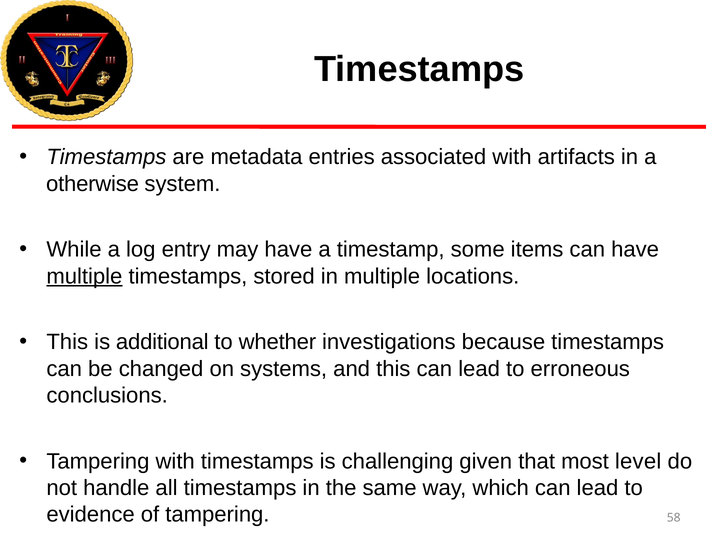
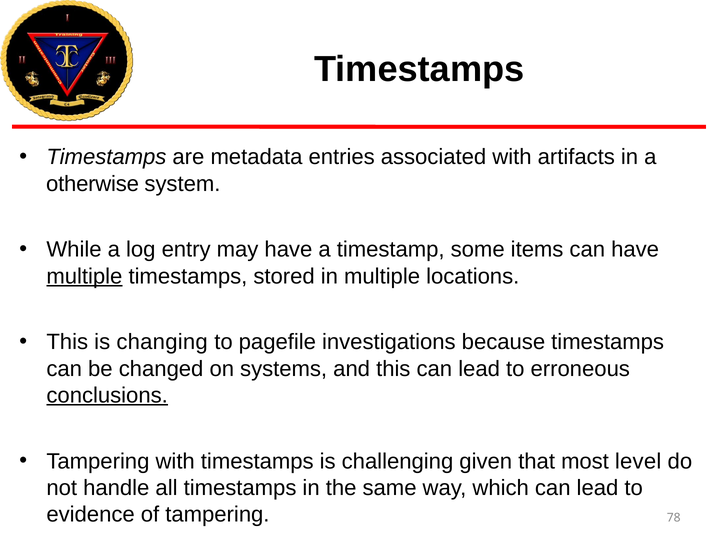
additional: additional -> changing
whether: whether -> pagefile
conclusions underline: none -> present
58: 58 -> 78
